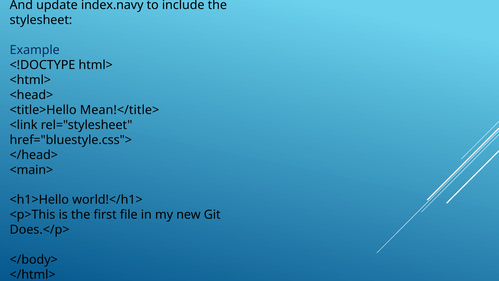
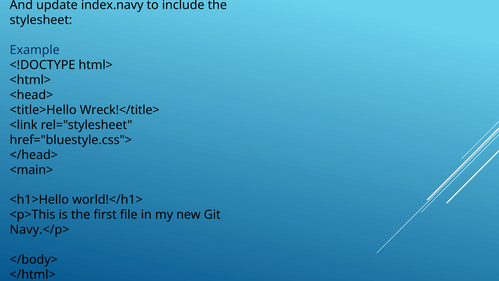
Mean!</title>: Mean!</title> -> Wreck!</title>
Does.</p>: Does.</p> -> Navy.</p>
